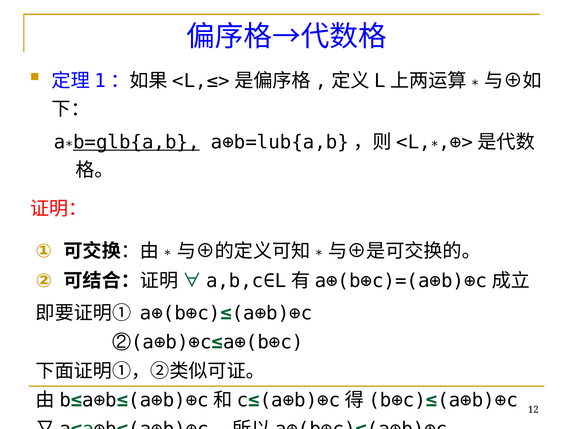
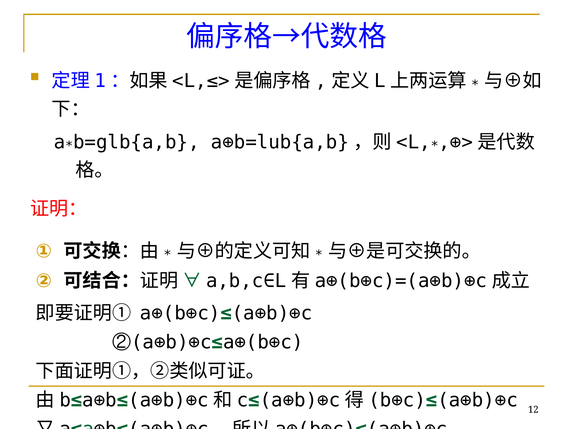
b=glb{a,b underline: present -> none
